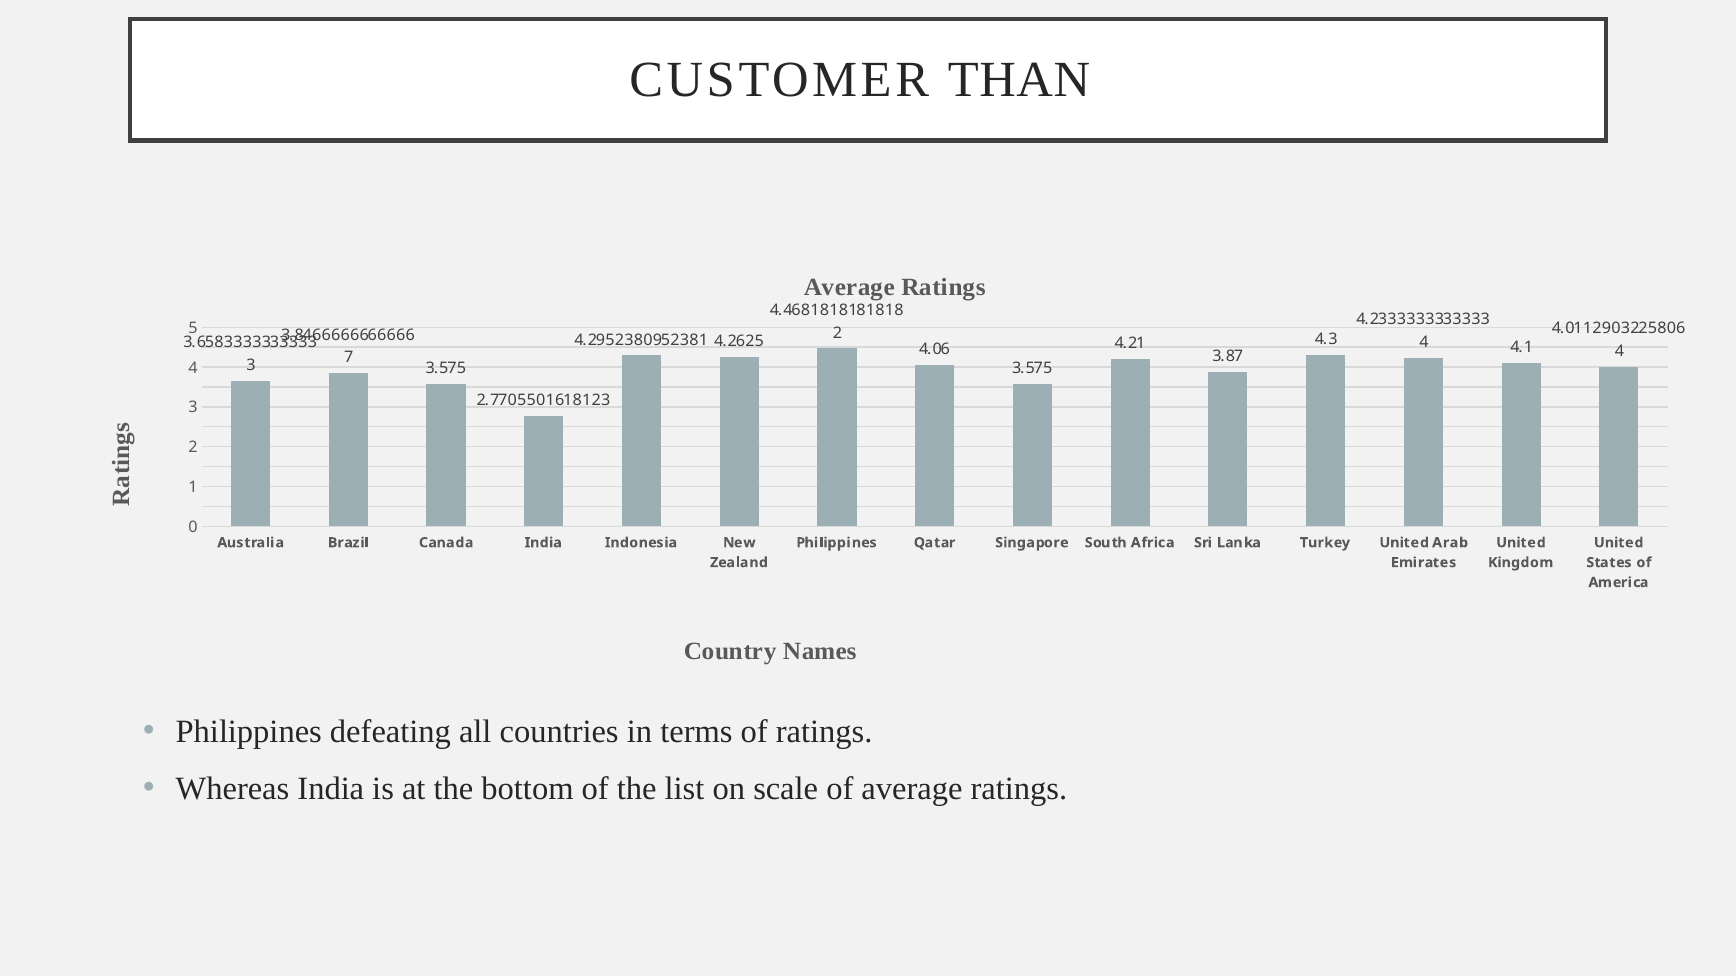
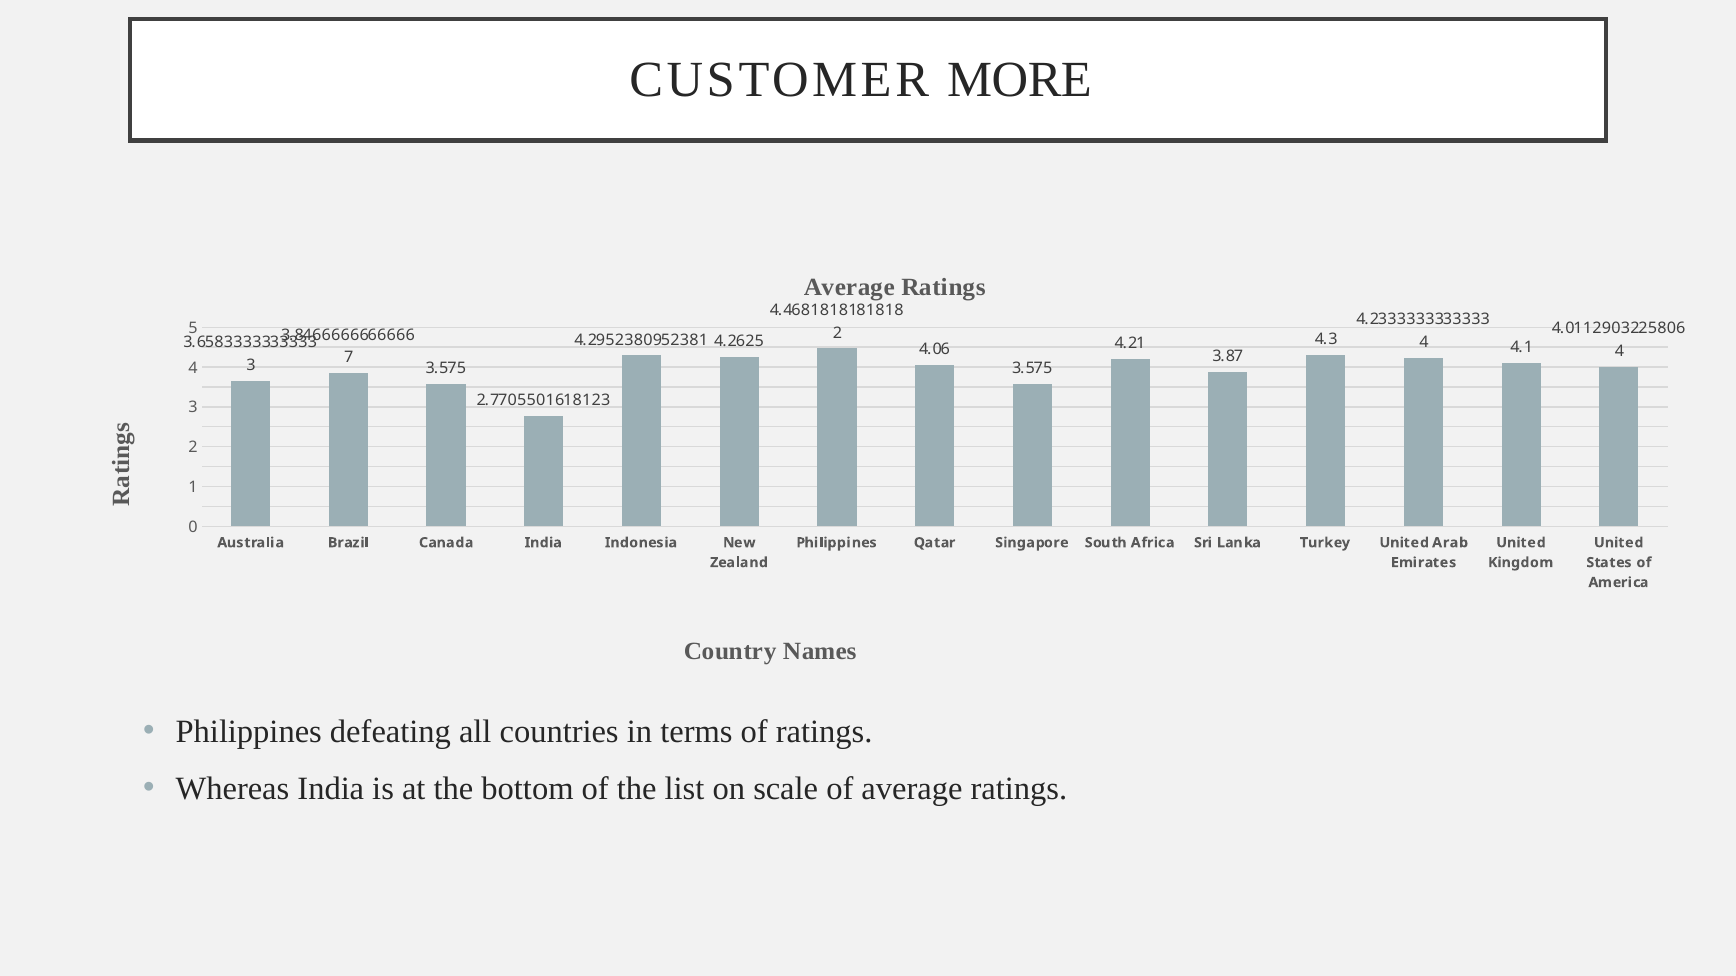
THAN: THAN -> MORE
